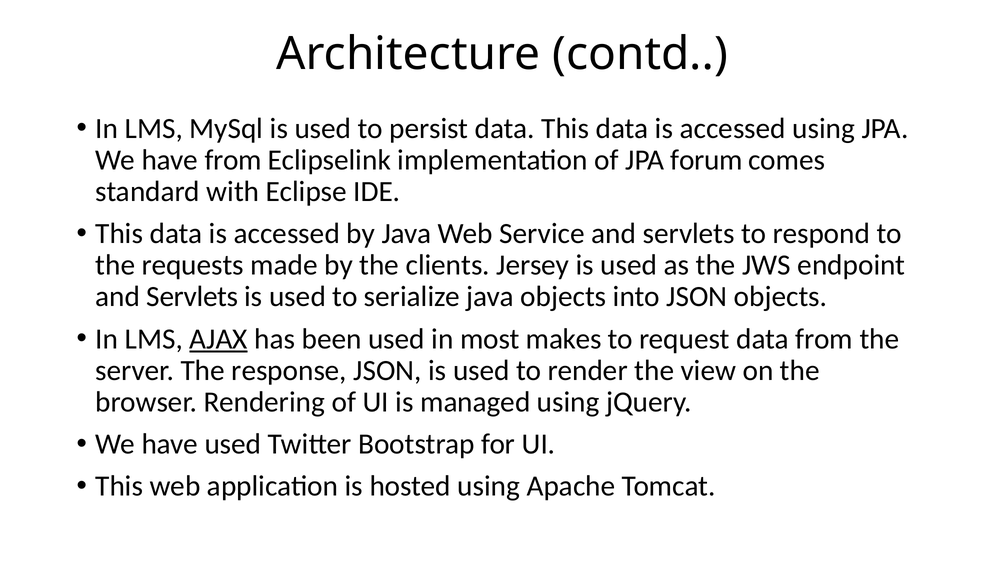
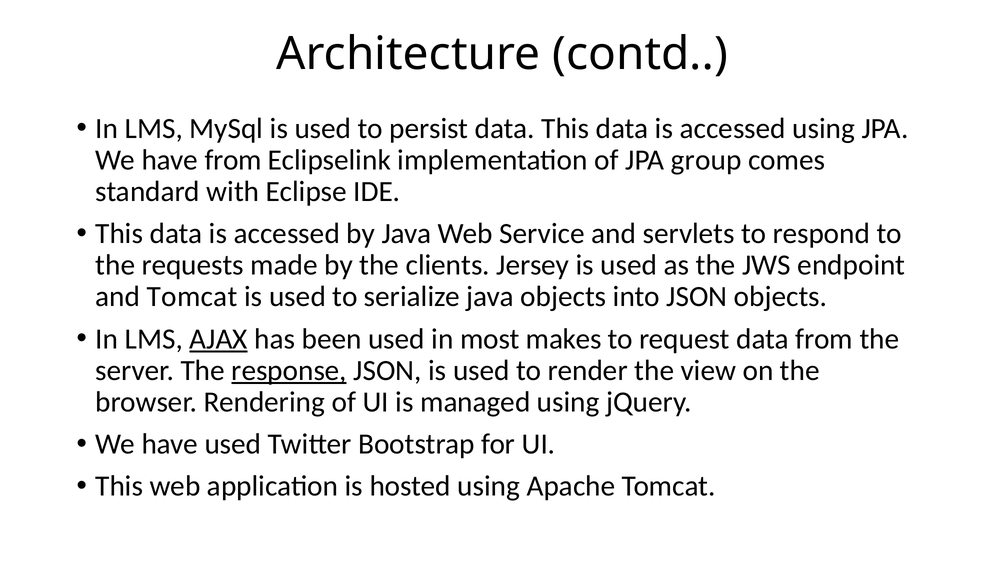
forum: forum -> group
Servlets at (192, 297): Servlets -> Tomcat
response underline: none -> present
